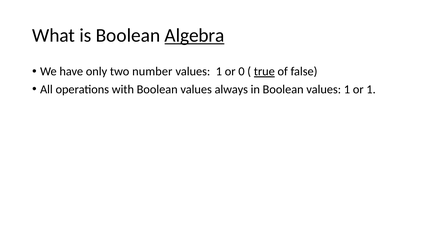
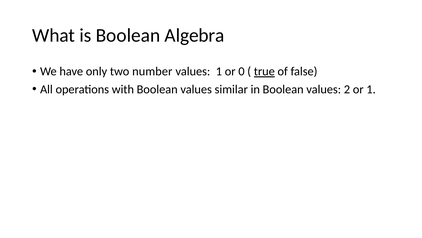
Algebra underline: present -> none
always: always -> similar
Boolean values 1: 1 -> 2
